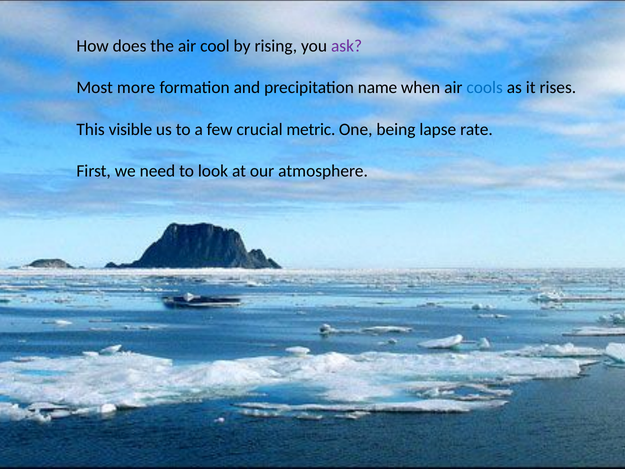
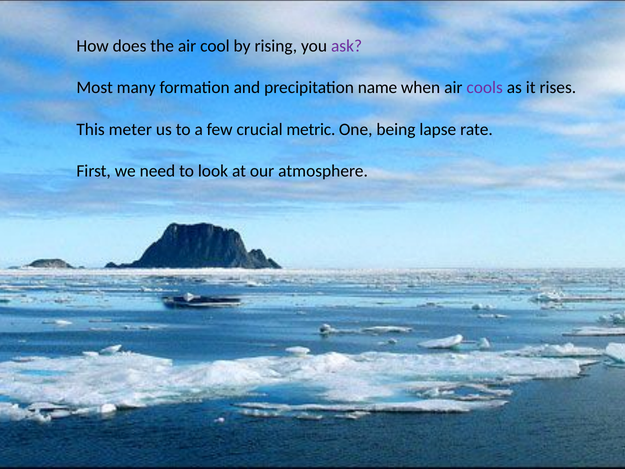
more: more -> many
cools colour: blue -> purple
visible: visible -> meter
